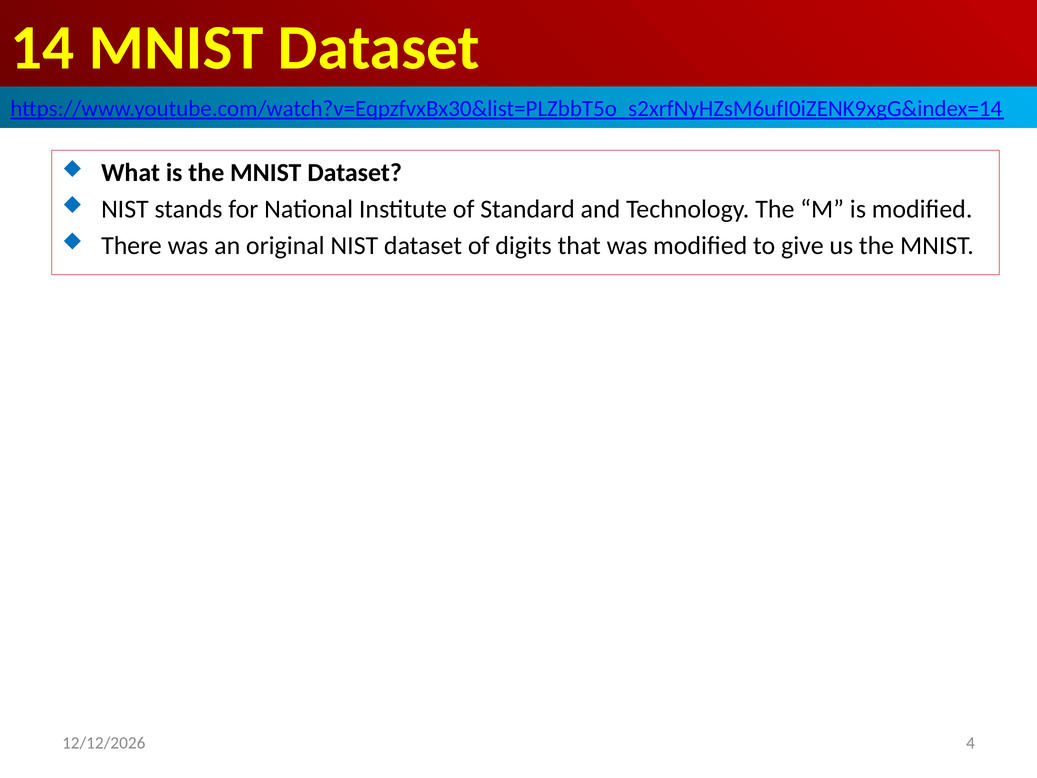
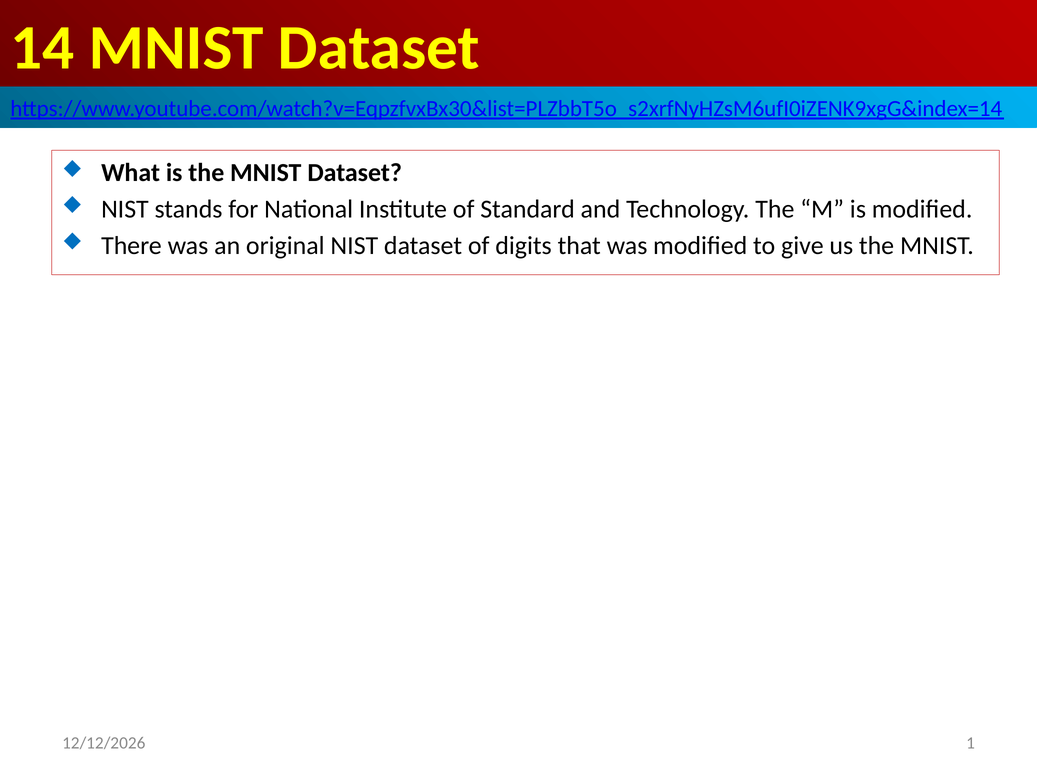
4: 4 -> 1
